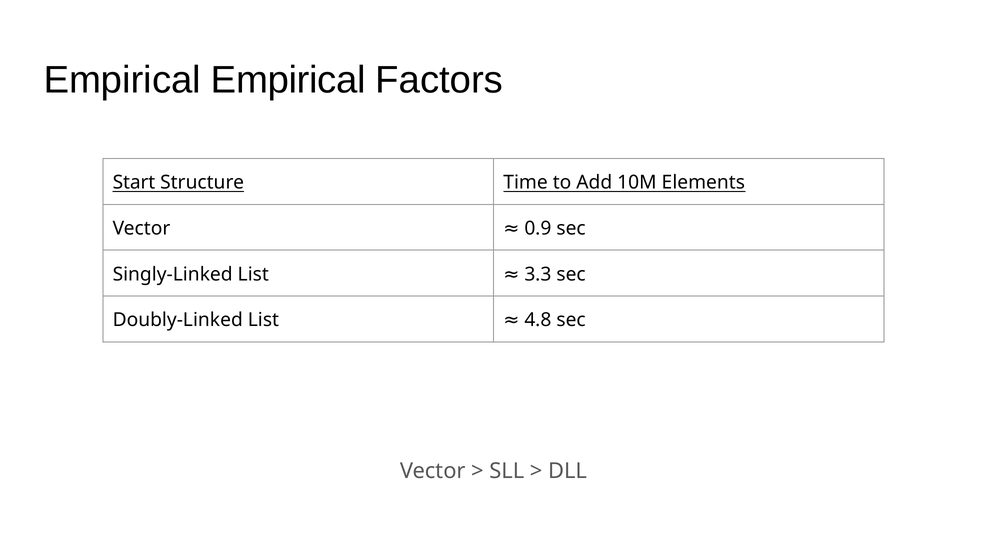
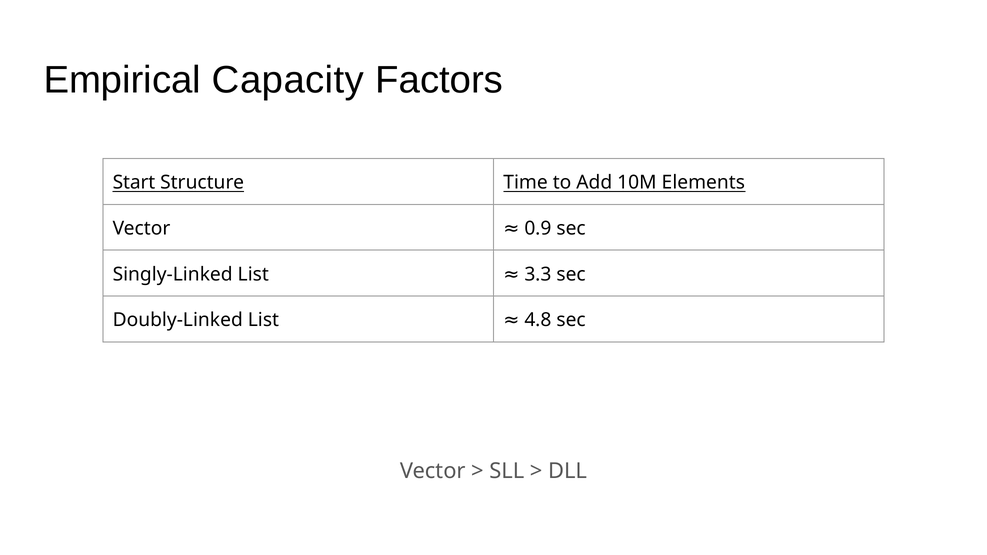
Empirical Empirical: Empirical -> Capacity
